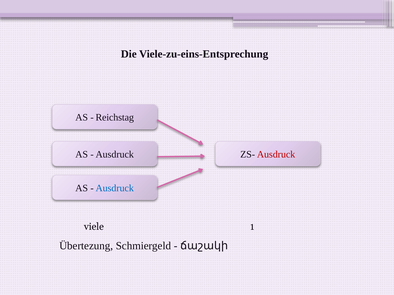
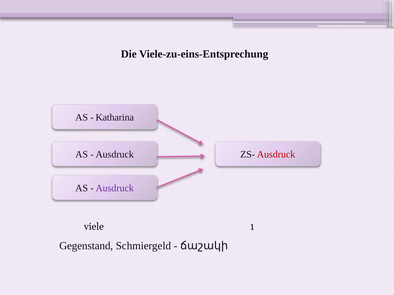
Reichstag: Reichstag -> Katharina
Ausdruck at (115, 188) colour: blue -> purple
Übertezung: Übertezung -> Gegenstand
